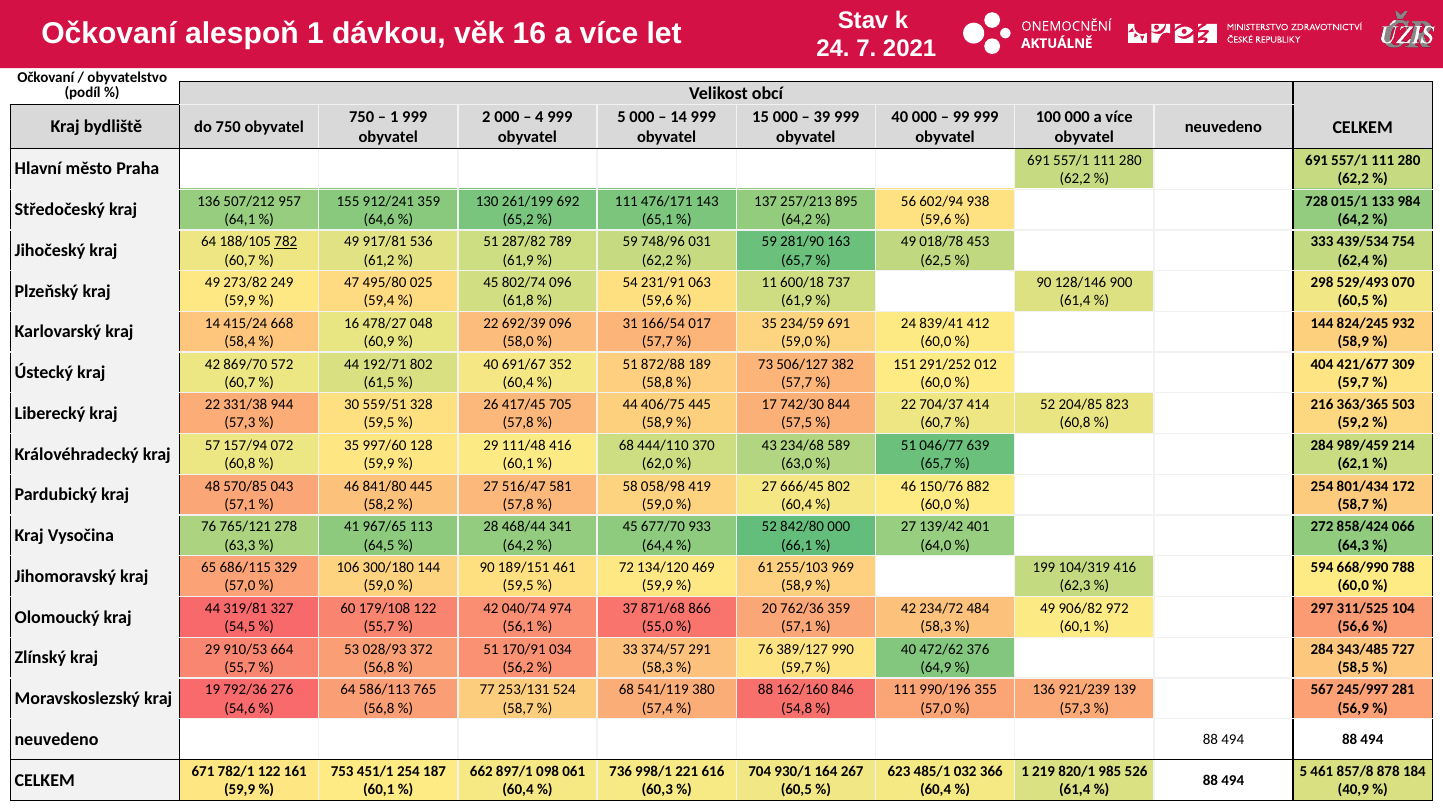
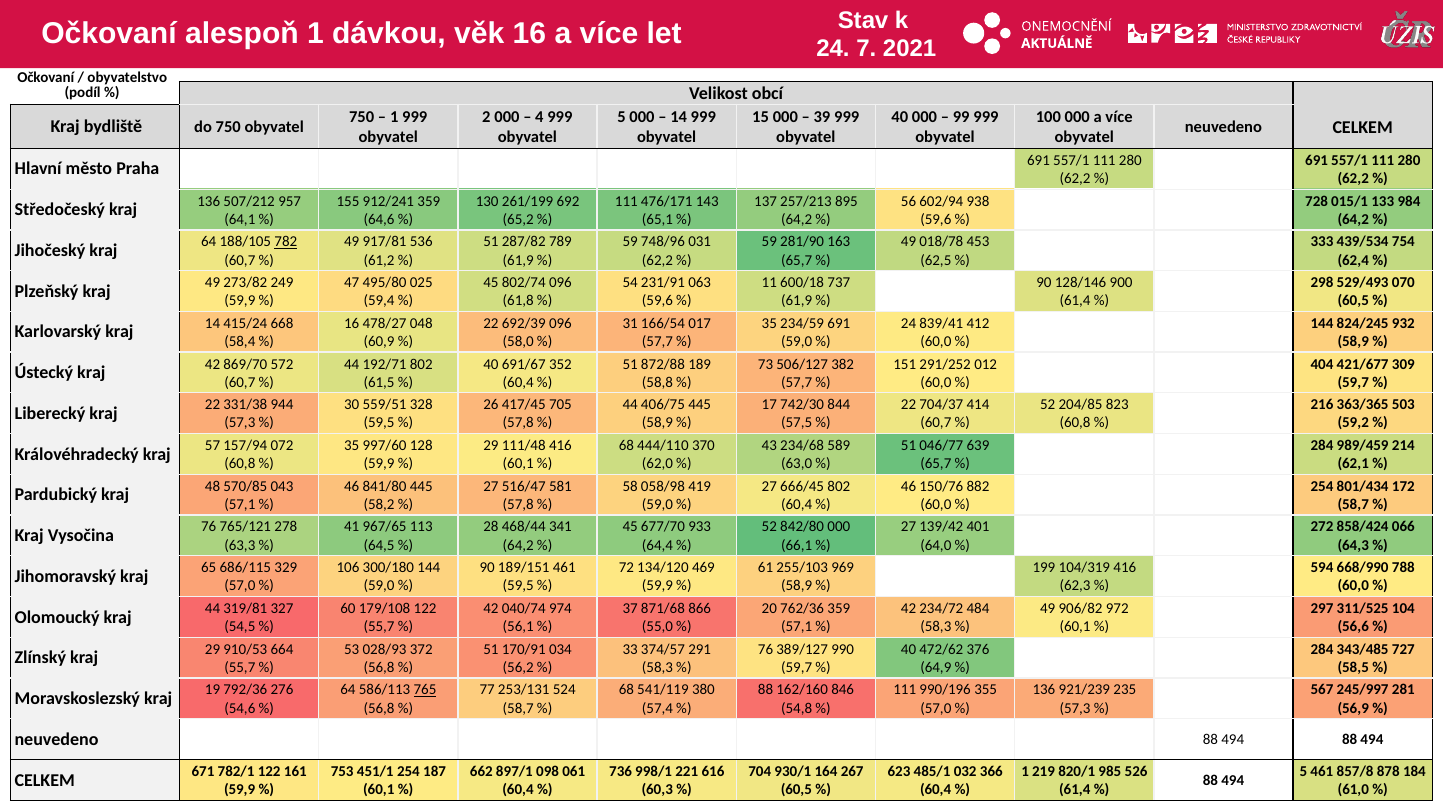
765 underline: none -> present
139: 139 -> 235
40,9: 40,9 -> 61,0
